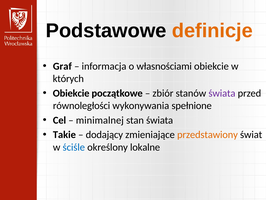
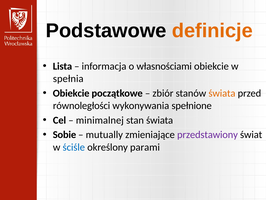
Graf: Graf -> Lista
których: których -> spełnia
świata at (222, 93) colour: purple -> orange
Takie: Takie -> Sobie
dodający: dodający -> mutually
przedstawiony colour: orange -> purple
lokalne: lokalne -> parami
